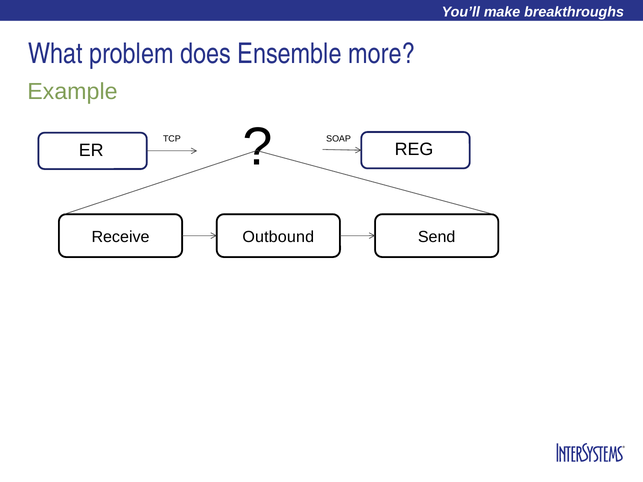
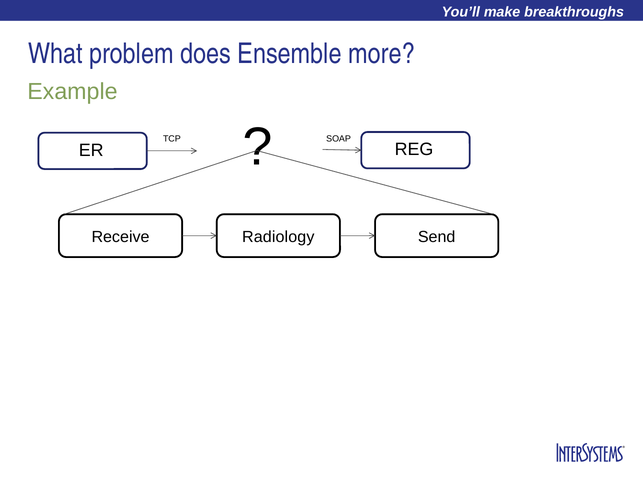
Outbound: Outbound -> Radiology
